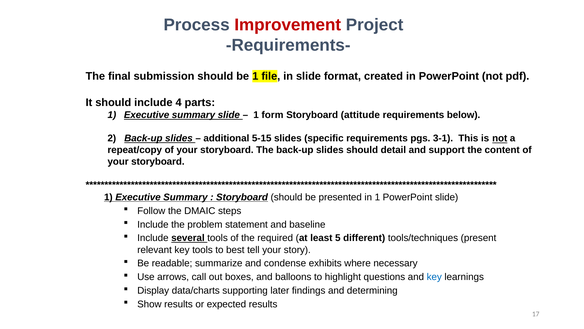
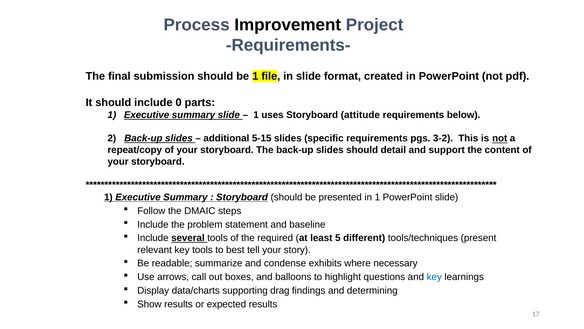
Improvement colour: red -> black
4: 4 -> 0
form: form -> uses
3-1: 3-1 -> 3-2
later: later -> drag
